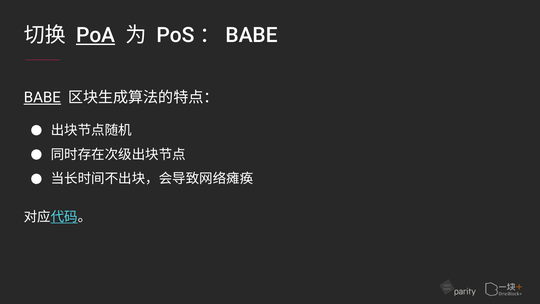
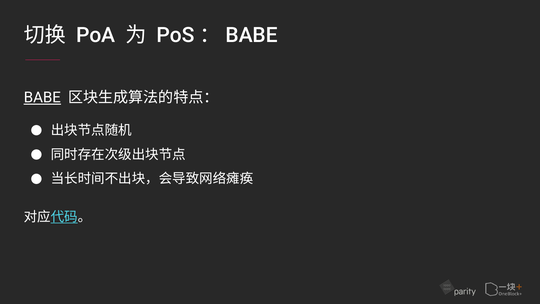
PoA underline: present -> none
